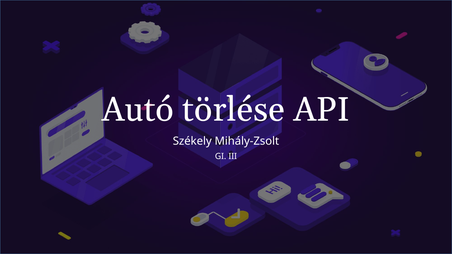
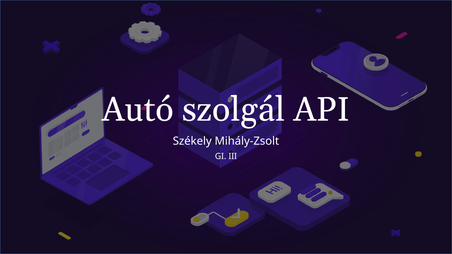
törlése: törlése -> szolgál
